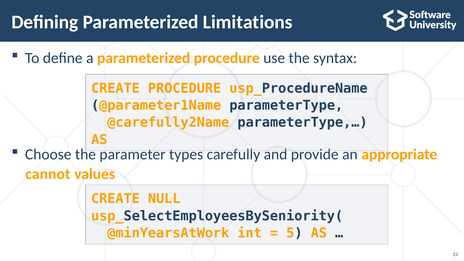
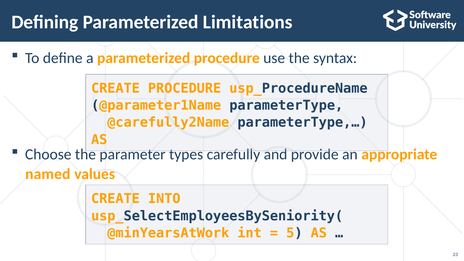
cannot: cannot -> named
NULL: NULL -> INTO
